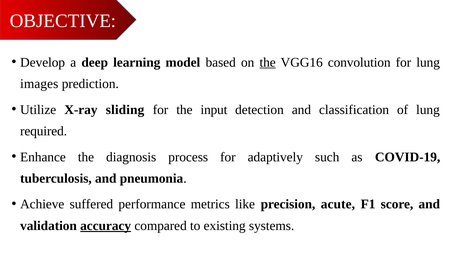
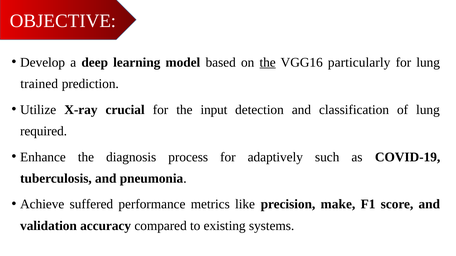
convolution: convolution -> particularly
images: images -> trained
sliding: sliding -> crucial
acute: acute -> make
accuracy underline: present -> none
